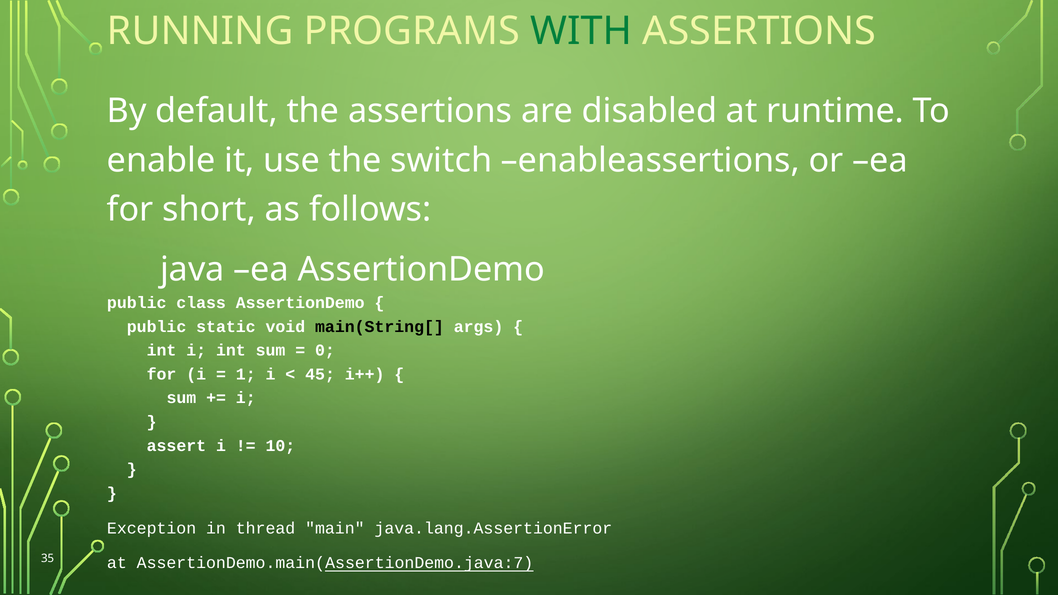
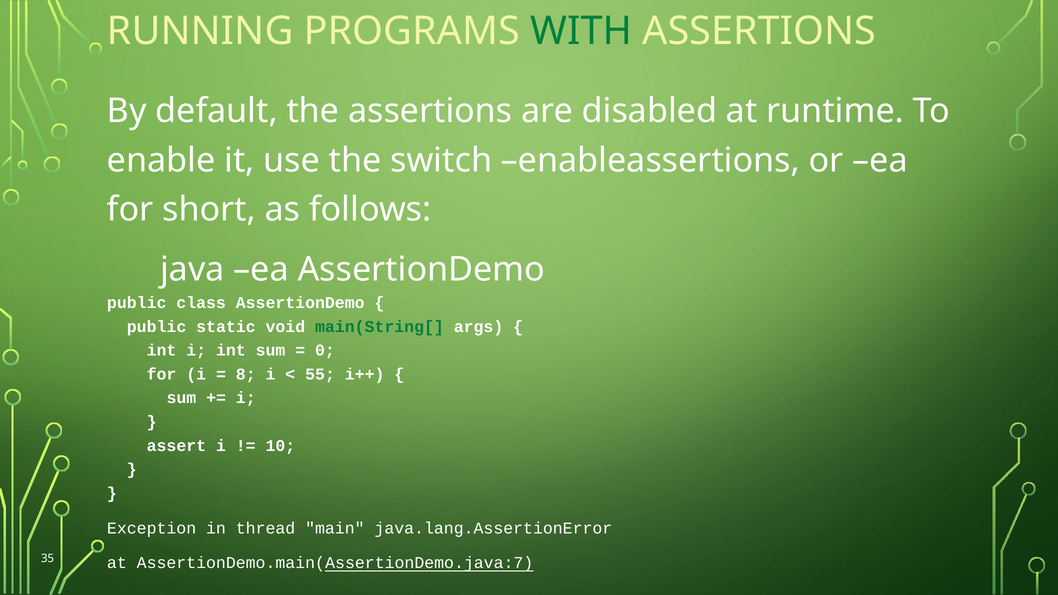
main(String[ colour: black -> green
1: 1 -> 8
45: 45 -> 55
